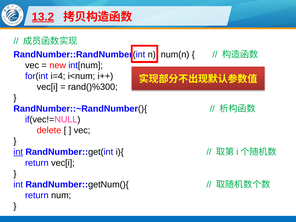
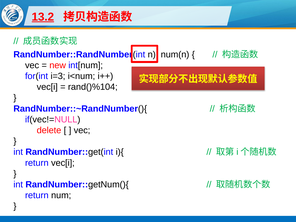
i=4: i=4 -> i=3
rand()%300: rand()%300 -> rand()%104
int at (18, 152) underline: present -> none
